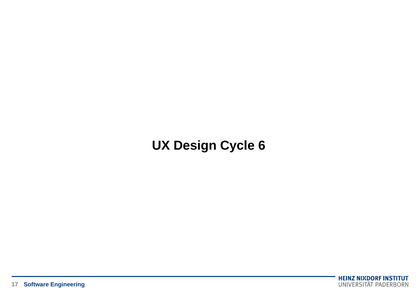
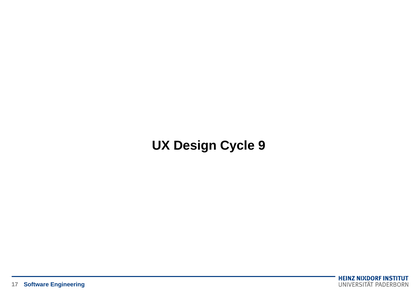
6: 6 -> 9
